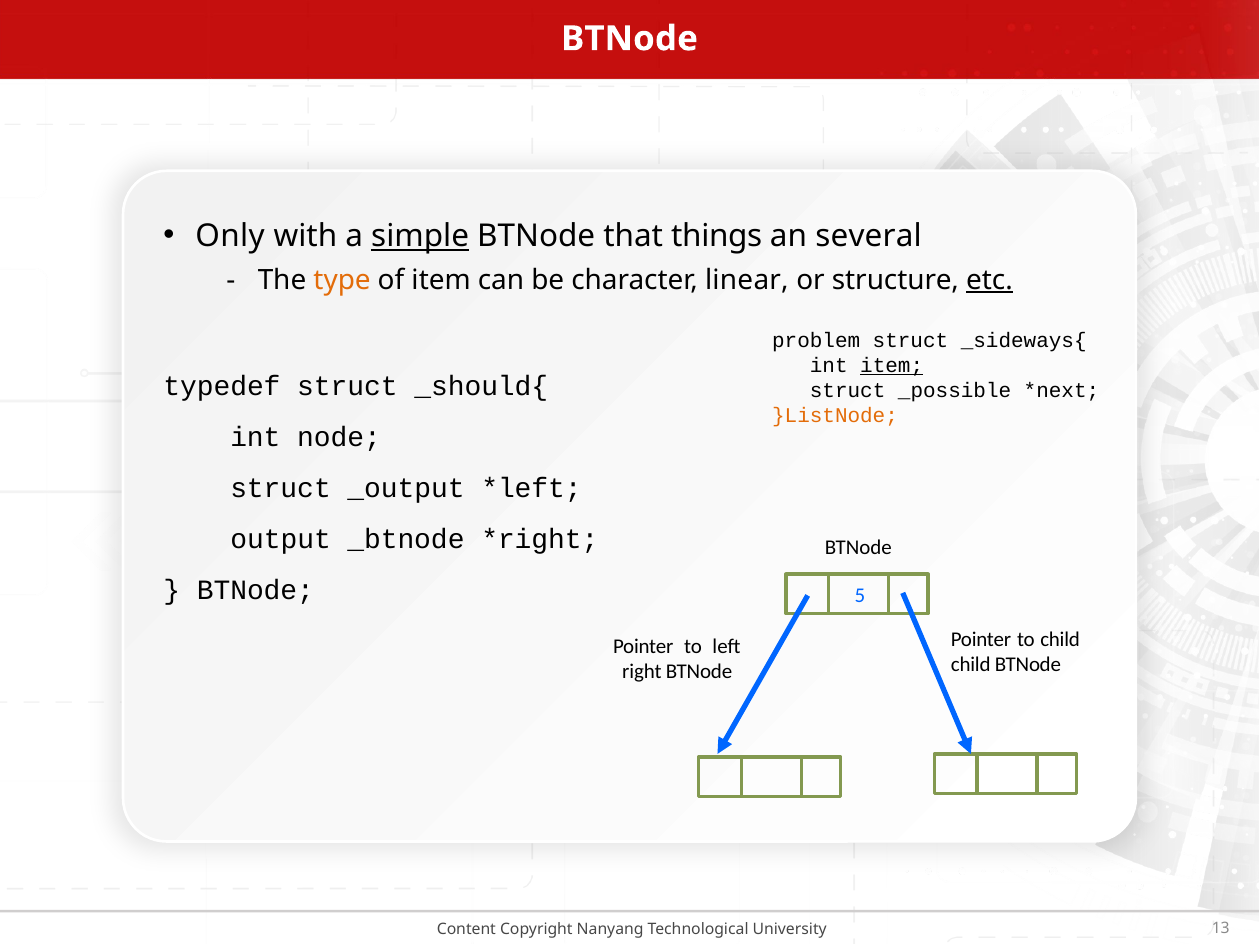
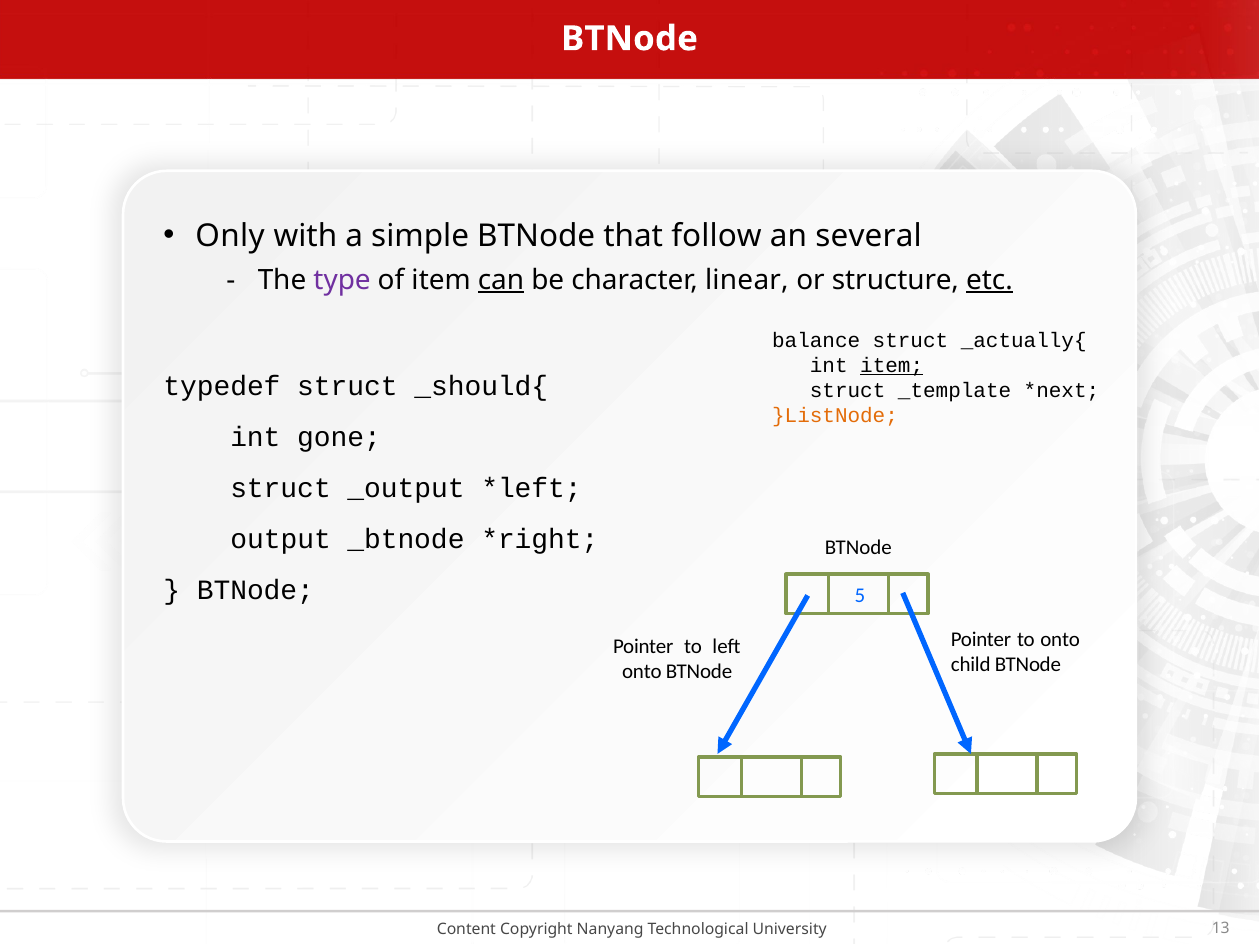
simple underline: present -> none
things: things -> follow
type colour: orange -> purple
can underline: none -> present
problem: problem -> balance
_sideways{: _sideways{ -> _actually{
_possible: _possible -> _template
node: node -> gone
to child: child -> onto
right at (642, 672): right -> onto
